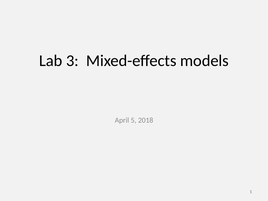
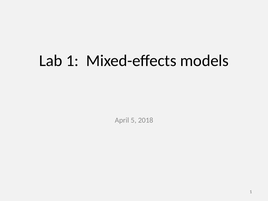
Lab 3: 3 -> 1
